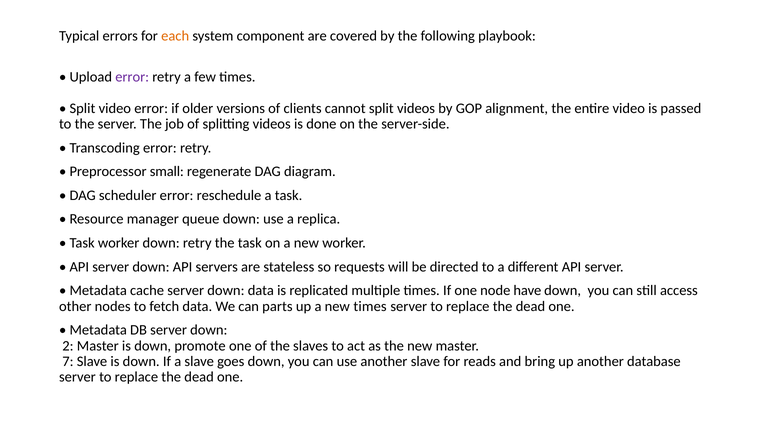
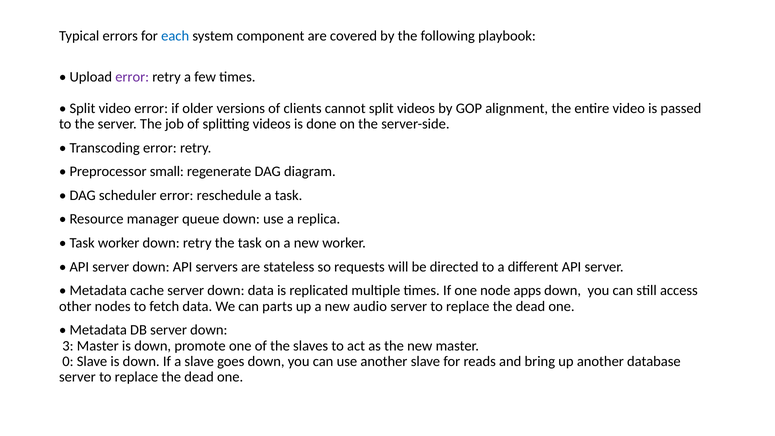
each colour: orange -> blue
have: have -> apps
new times: times -> audio
2: 2 -> 3
7: 7 -> 0
